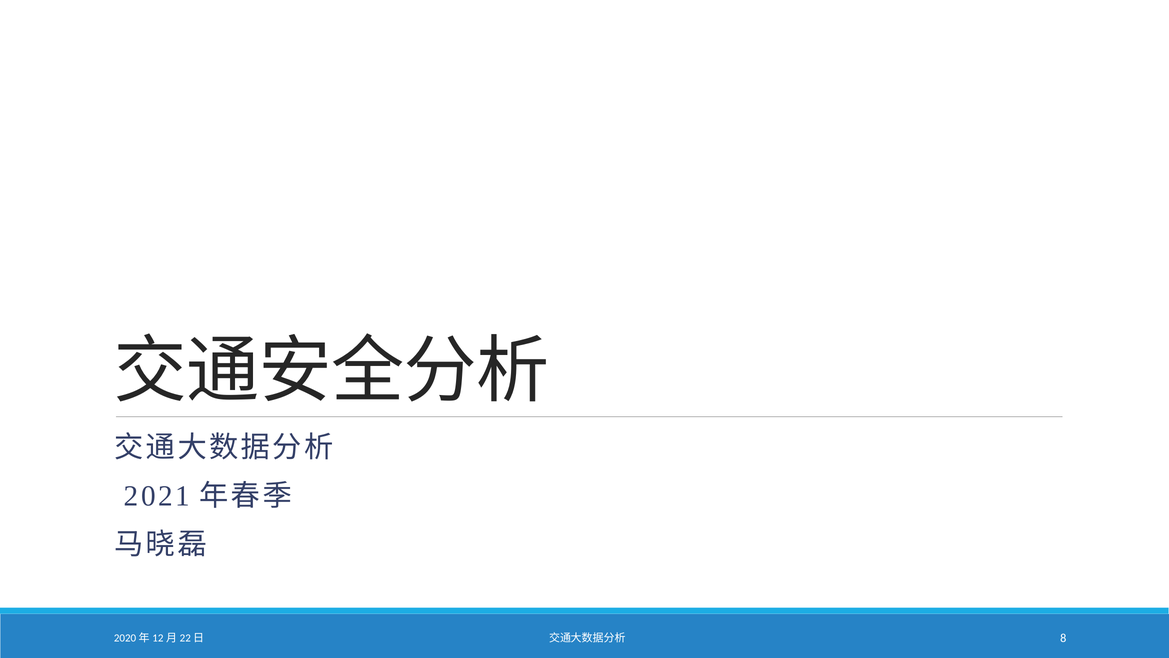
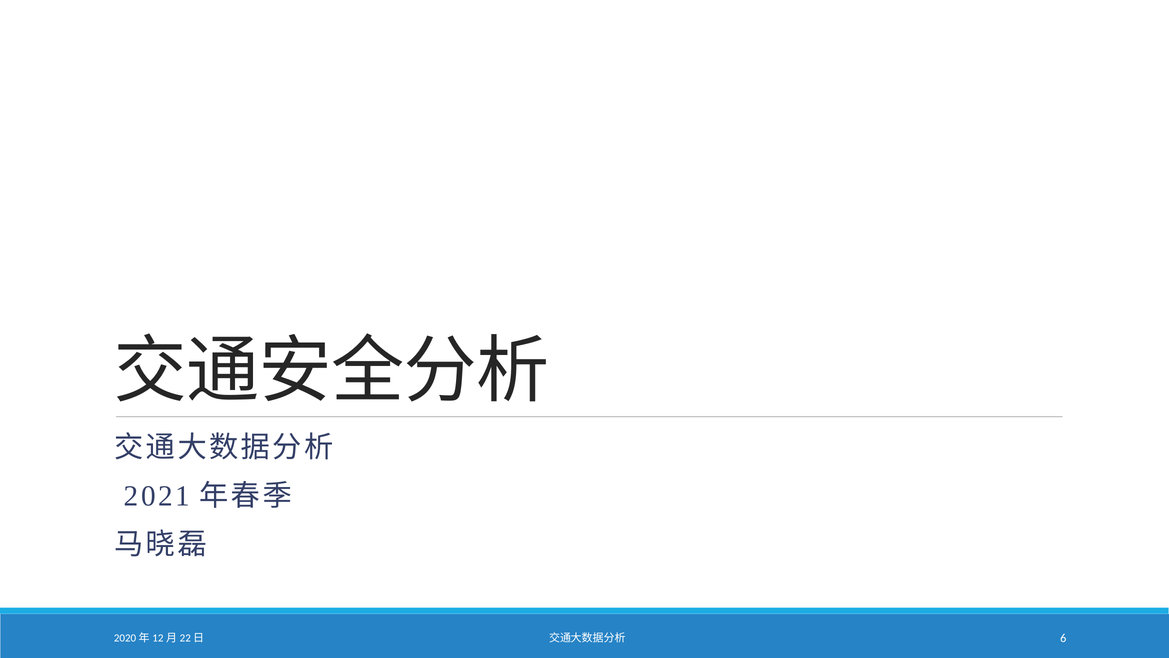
8: 8 -> 6
